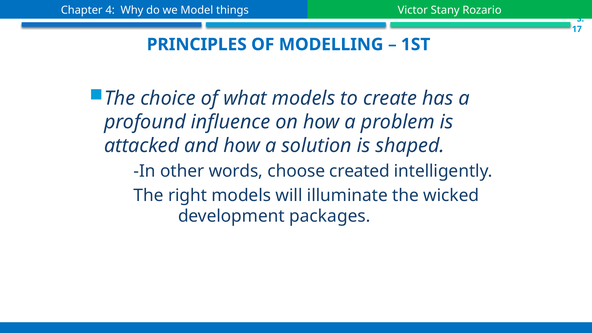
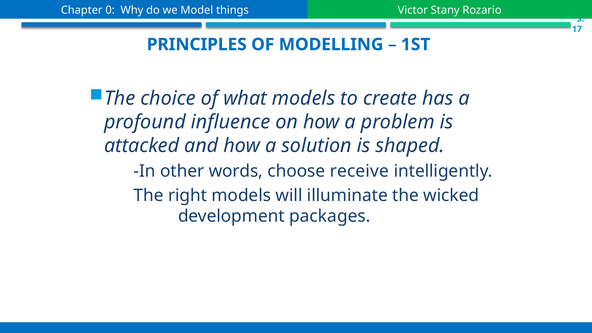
4: 4 -> 0
created: created -> receive
